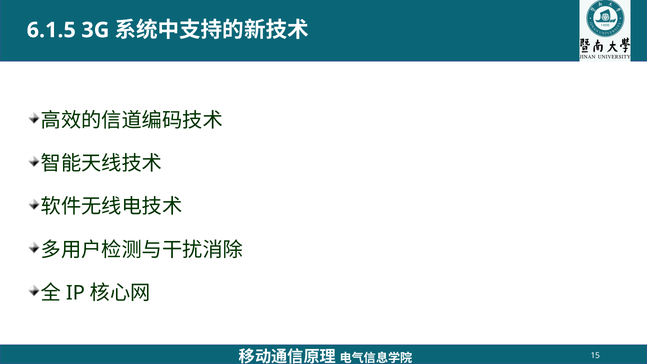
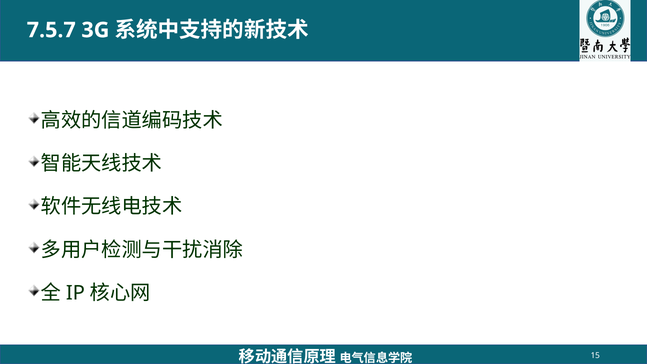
6.1.5: 6.1.5 -> 7.5.7
